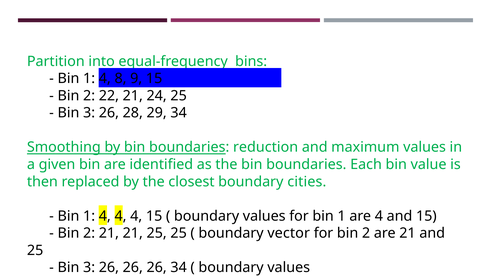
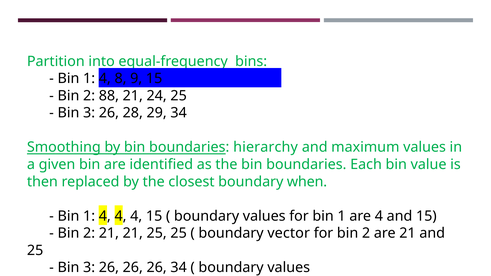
22: 22 -> 88
reduction: reduction -> hierarchy
cities: cities -> when
